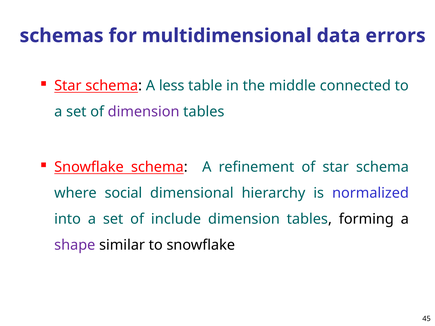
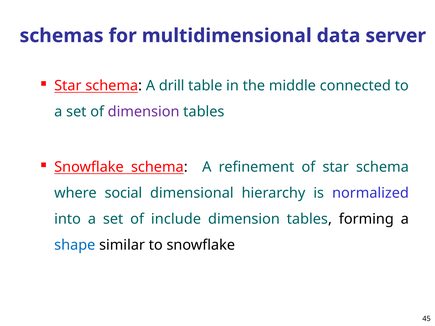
errors: errors -> server
less: less -> drill
shape colour: purple -> blue
